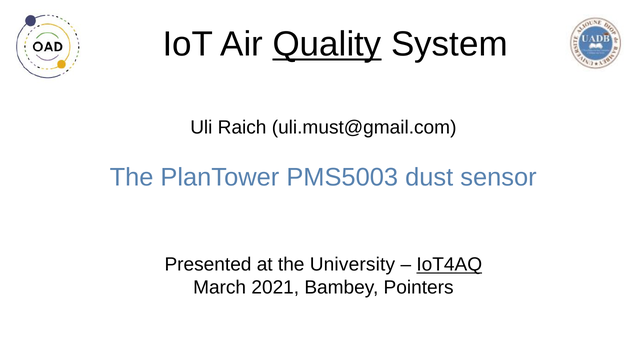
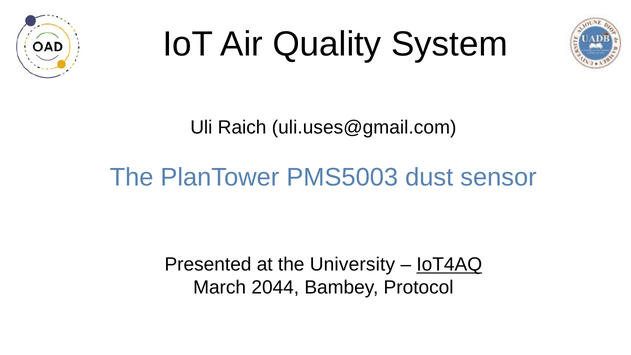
Quality underline: present -> none
uli.must@gmail.com: uli.must@gmail.com -> uli.uses@gmail.com
2021: 2021 -> 2044
Pointers: Pointers -> Protocol
